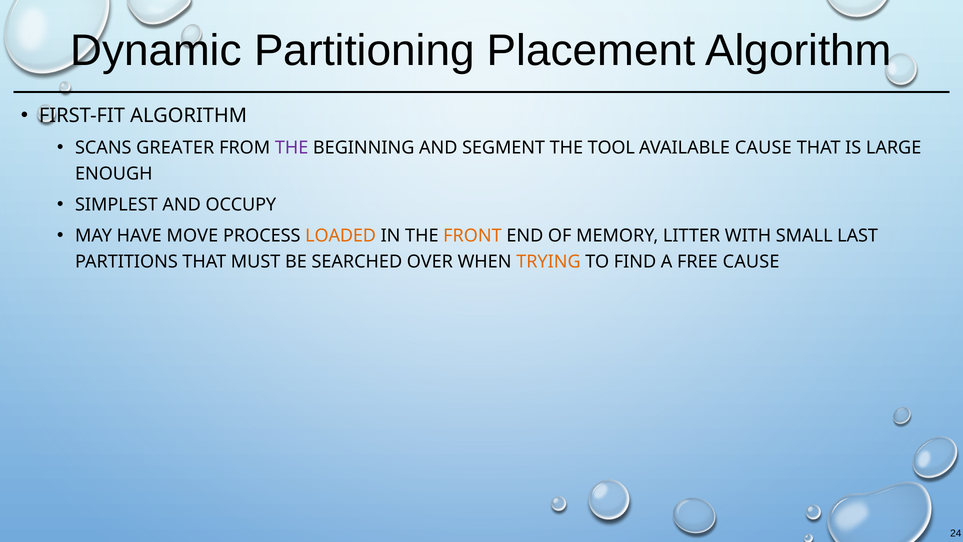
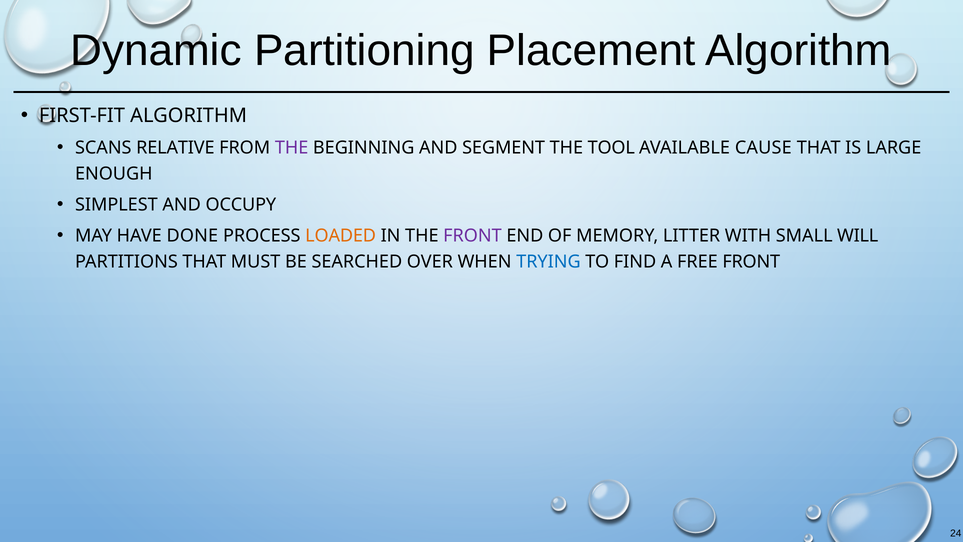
GREATER: GREATER -> RELATIVE
MOVE: MOVE -> DONE
FRONT at (472, 236) colour: orange -> purple
LAST: LAST -> WILL
TRYING colour: orange -> blue
FREE CAUSE: CAUSE -> FRONT
